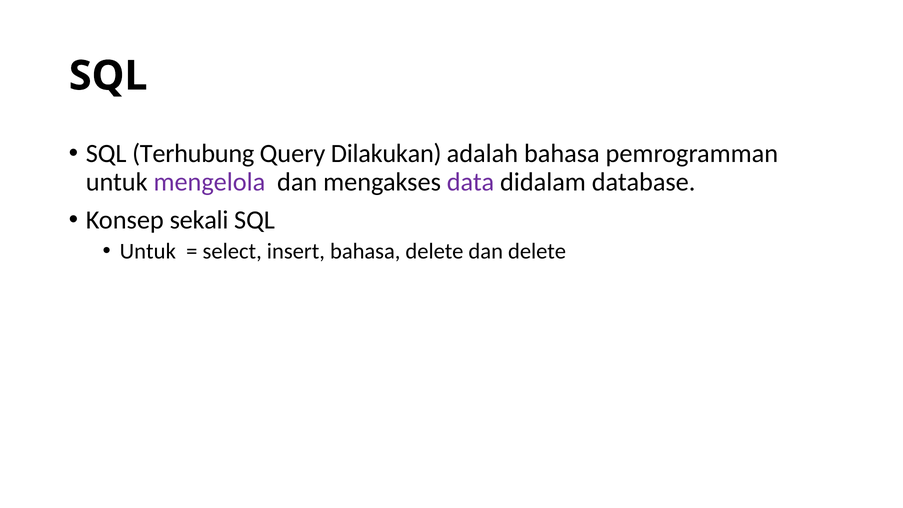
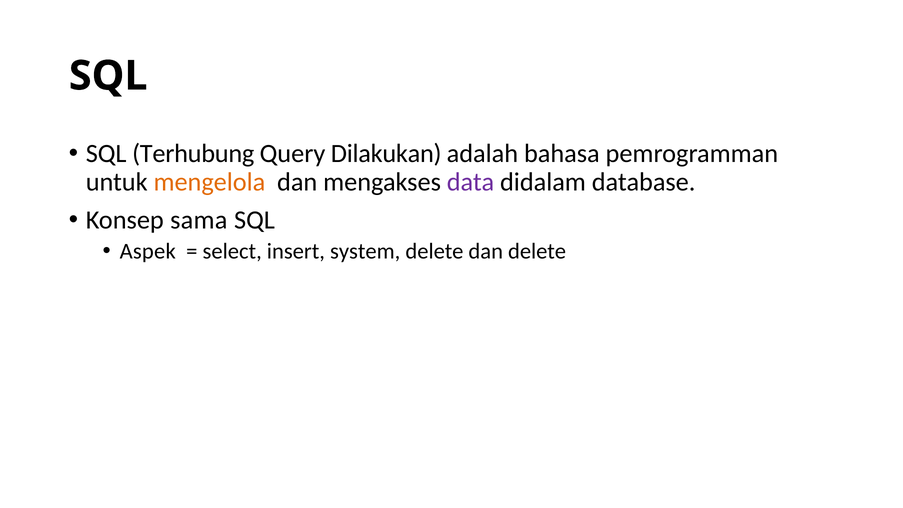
mengelola colour: purple -> orange
sekali: sekali -> sama
Untuk at (148, 251): Untuk -> Aspek
insert bahasa: bahasa -> system
